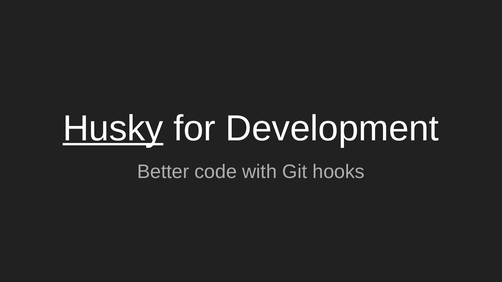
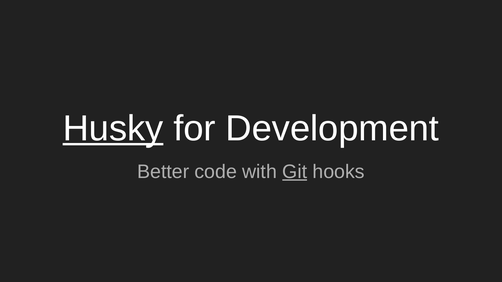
Git underline: none -> present
